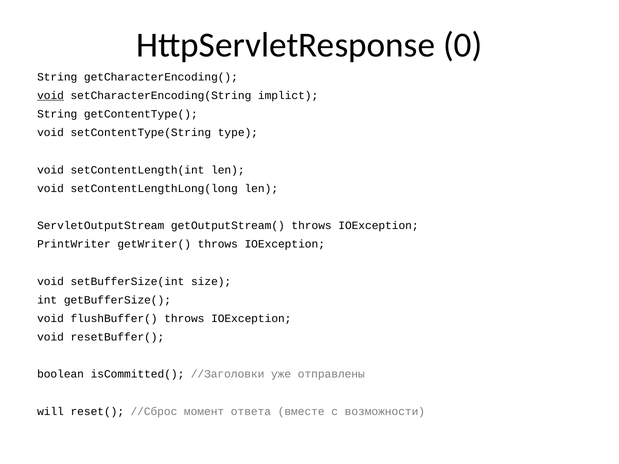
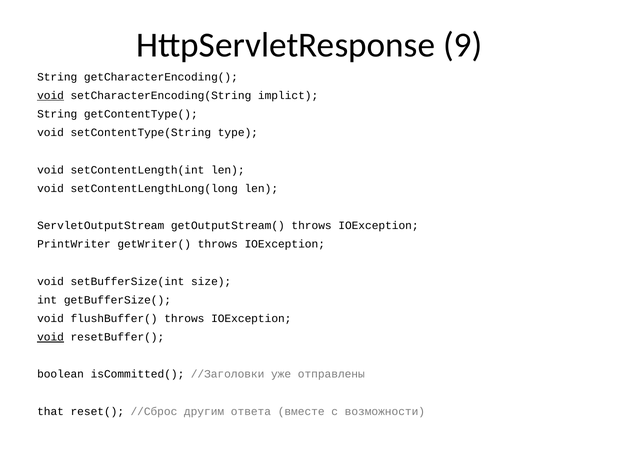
0: 0 -> 9
void at (51, 337) underline: none -> present
will: will -> that
момент: момент -> другим
